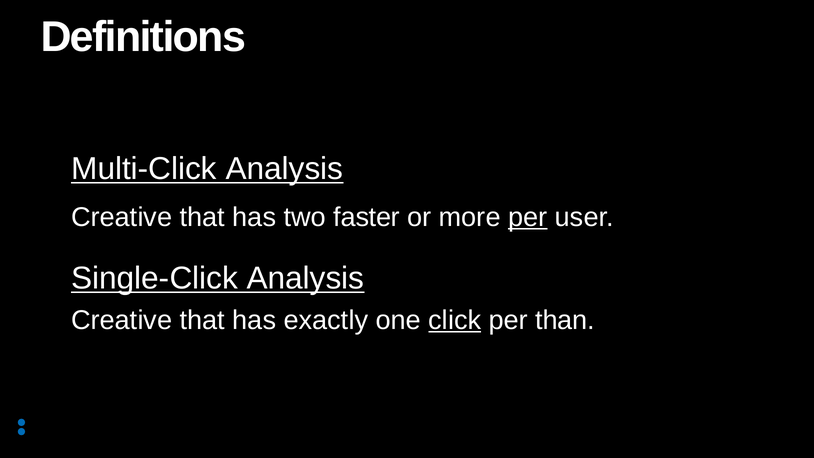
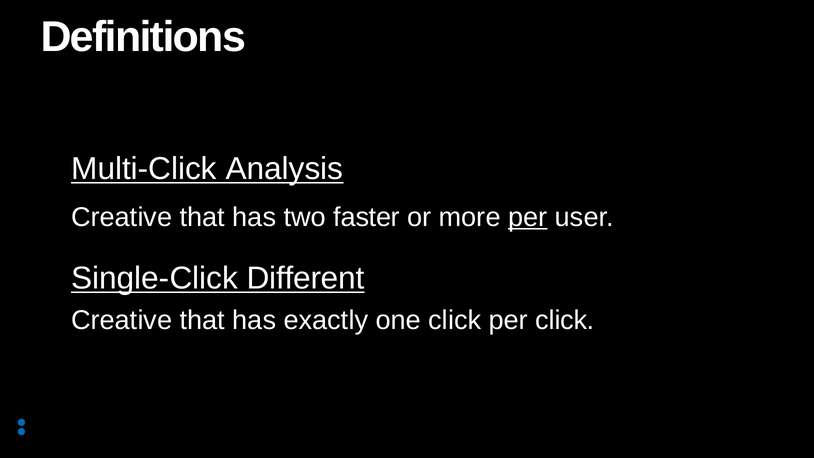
Single-Click Analysis: Analysis -> Different
click at (455, 320) underline: present -> none
per than: than -> click
